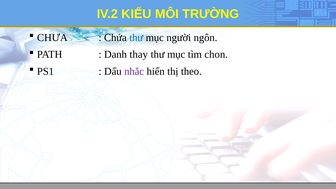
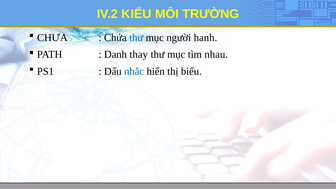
ngôn: ngôn -> hanh
chon: chon -> nhau
nhắc colour: purple -> blue
theo: theo -> biểu
